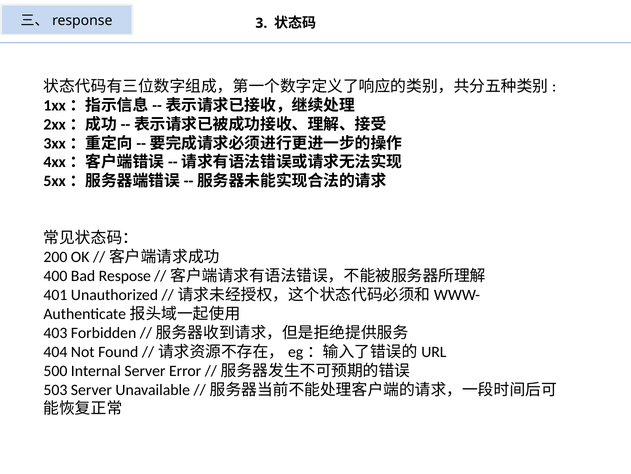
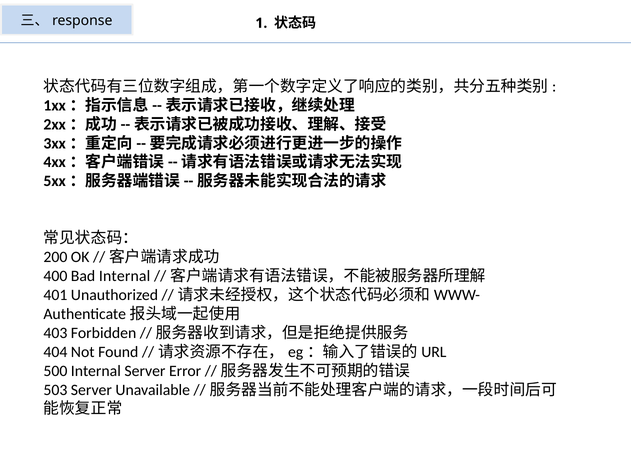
3: 3 -> 1
Bad Respose: Respose -> Internal
